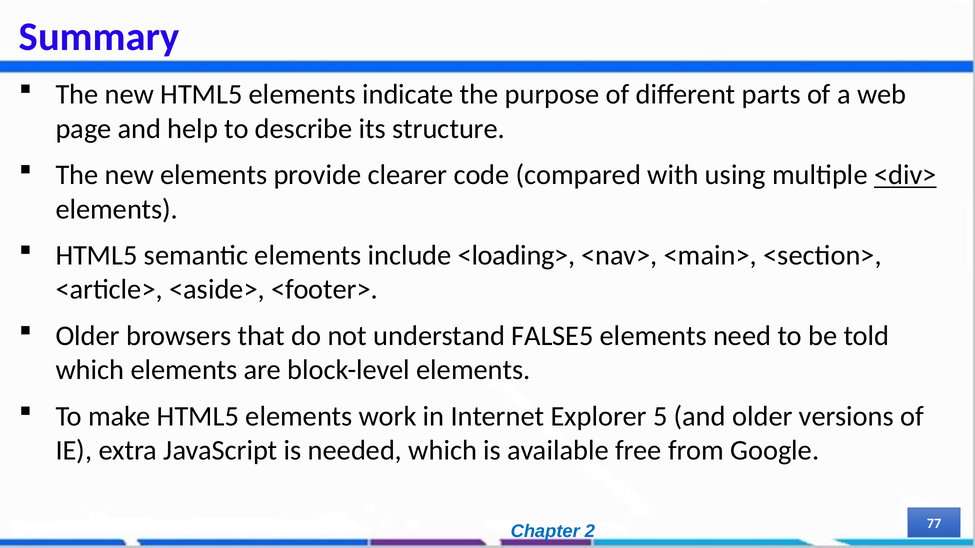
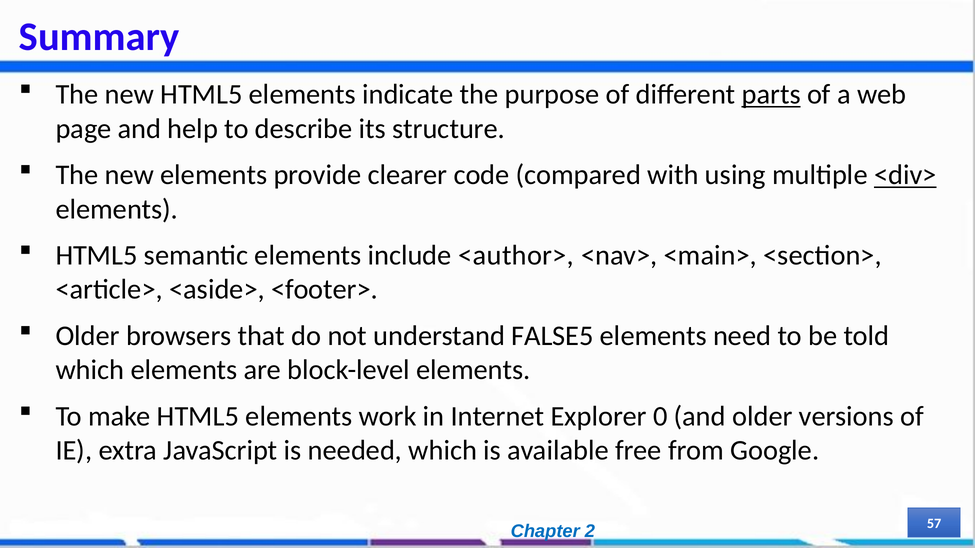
parts underline: none -> present
<loading>: <loading> -> <author>
5: 5 -> 0
77: 77 -> 57
